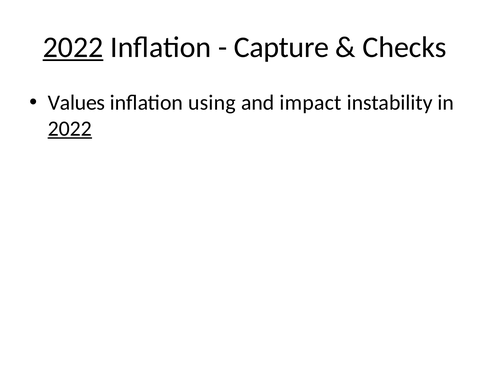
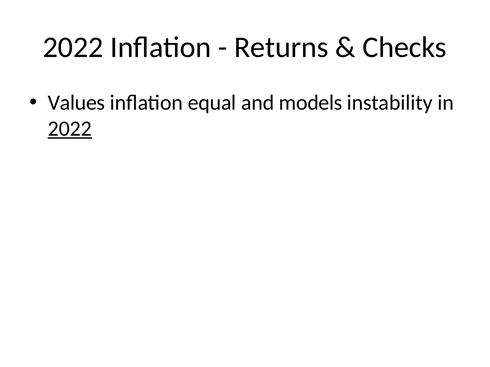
2022 at (73, 47) underline: present -> none
Capture: Capture -> Returns
using: using -> equal
impact: impact -> models
